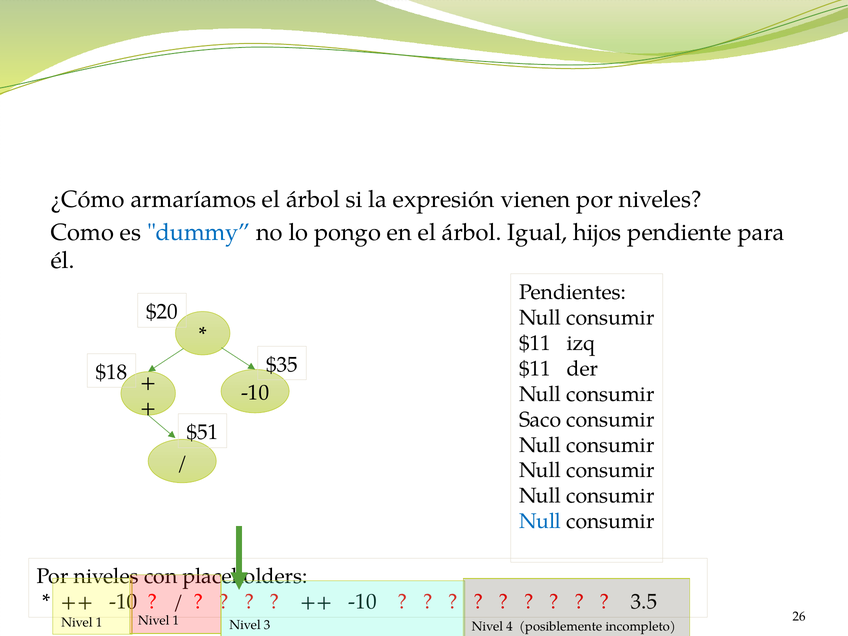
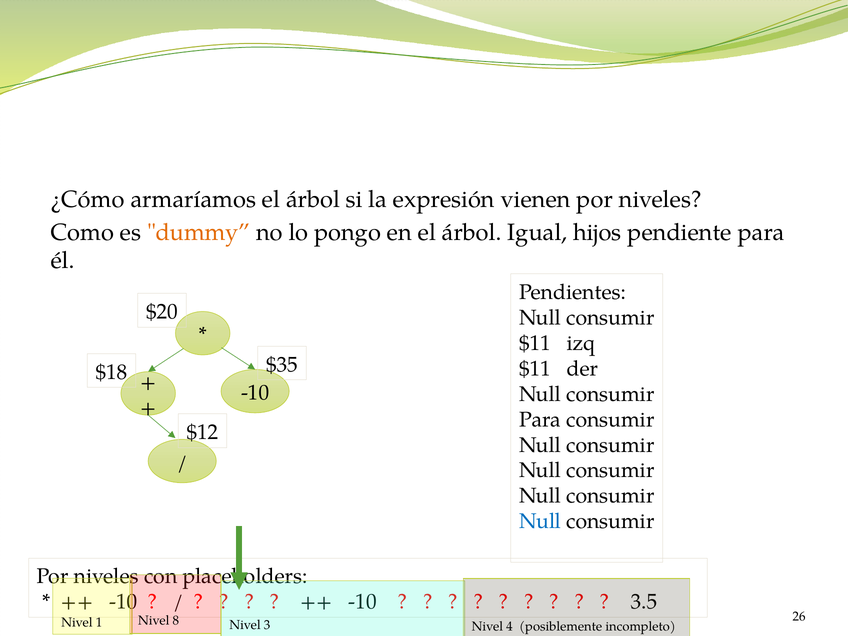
dummy colour: blue -> orange
Saco at (540, 420): Saco -> Para
$51: $51 -> $12
1 Nivel 1: 1 -> 8
